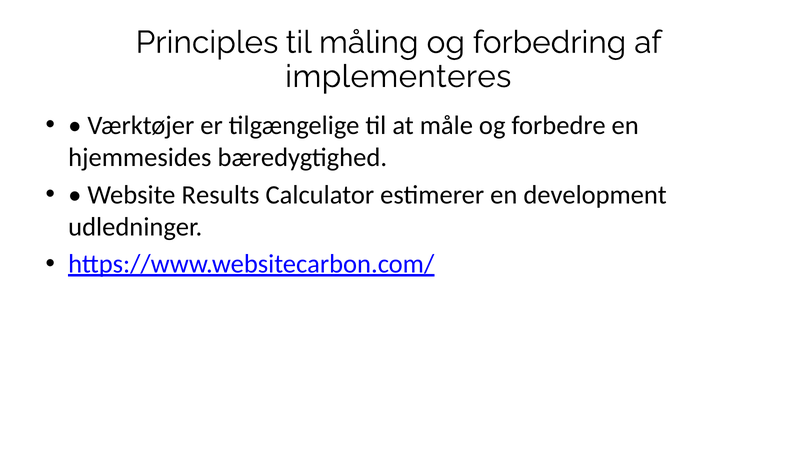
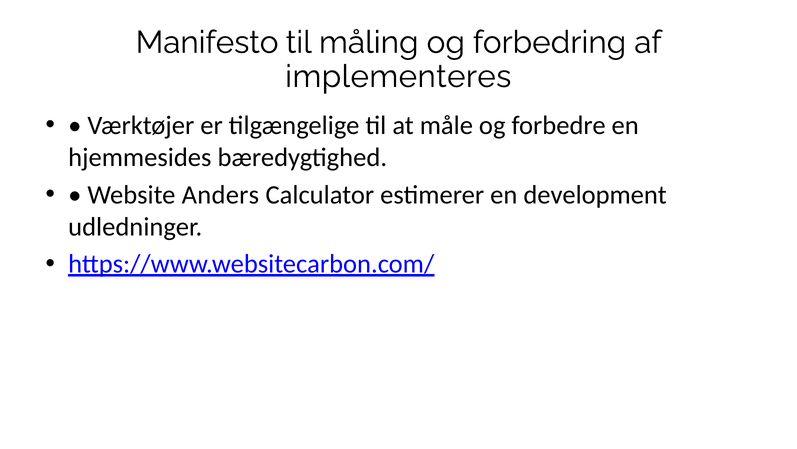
Principles: Principles -> Manifesto
Results: Results -> Anders
